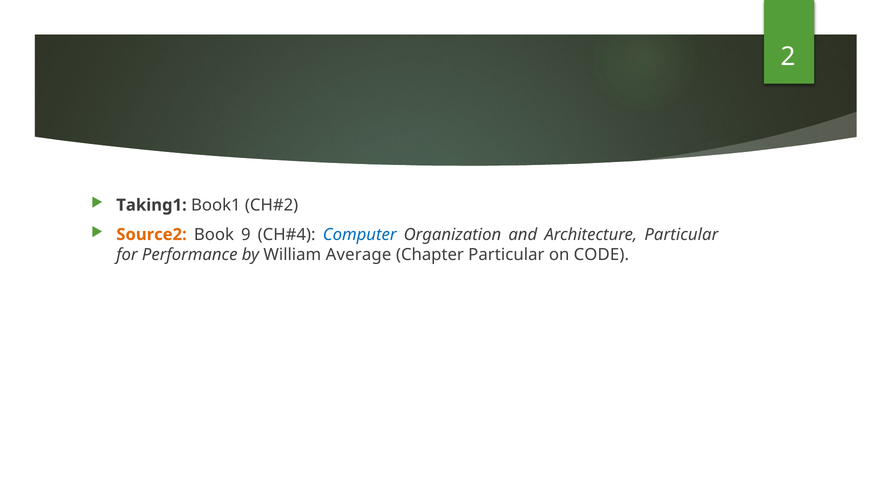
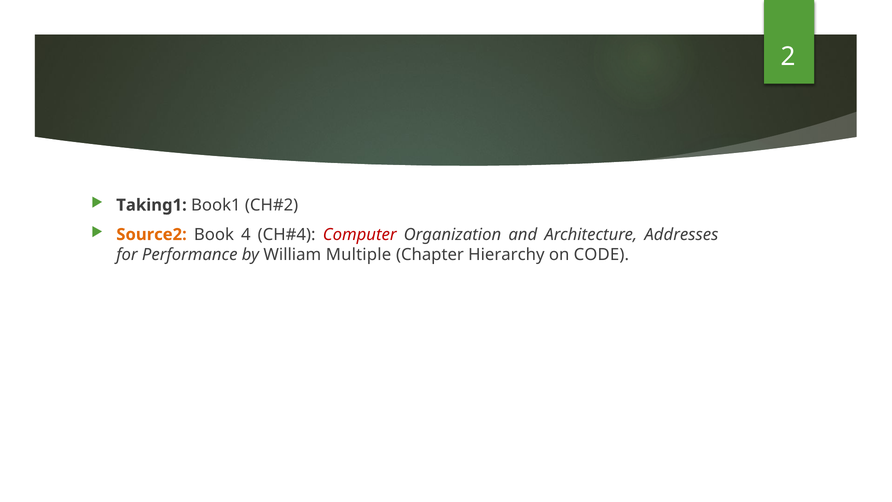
9: 9 -> 4
Computer colour: blue -> red
Architecture Particular: Particular -> Addresses
Average: Average -> Multiple
Chapter Particular: Particular -> Hierarchy
